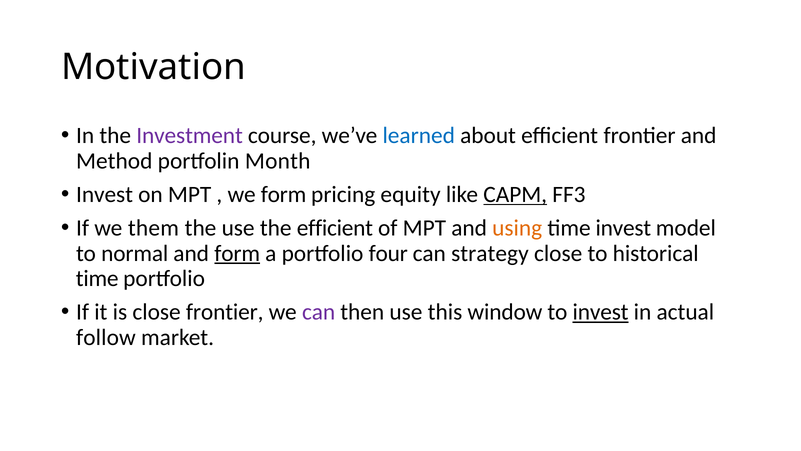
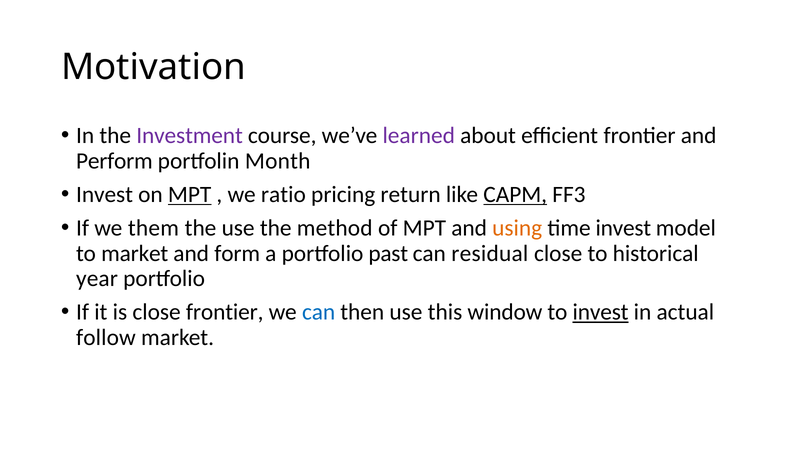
learned colour: blue -> purple
Method: Method -> Perform
MPT at (190, 194) underline: none -> present
we form: form -> ratio
equity: equity -> return
the efficient: efficient -> method
to normal: normal -> market
form at (237, 253) underline: present -> none
four: four -> past
strategy: strategy -> residual
time at (97, 278): time -> year
can at (319, 312) colour: purple -> blue
